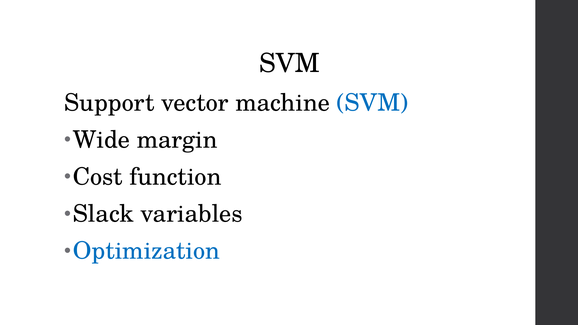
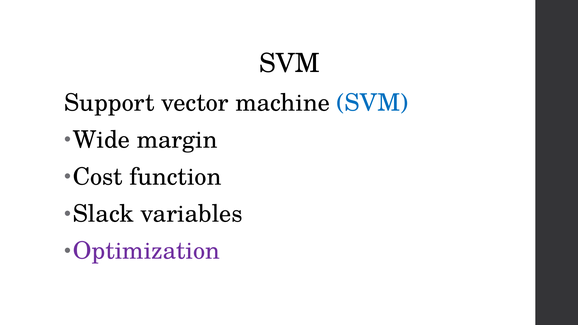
Optimization colour: blue -> purple
